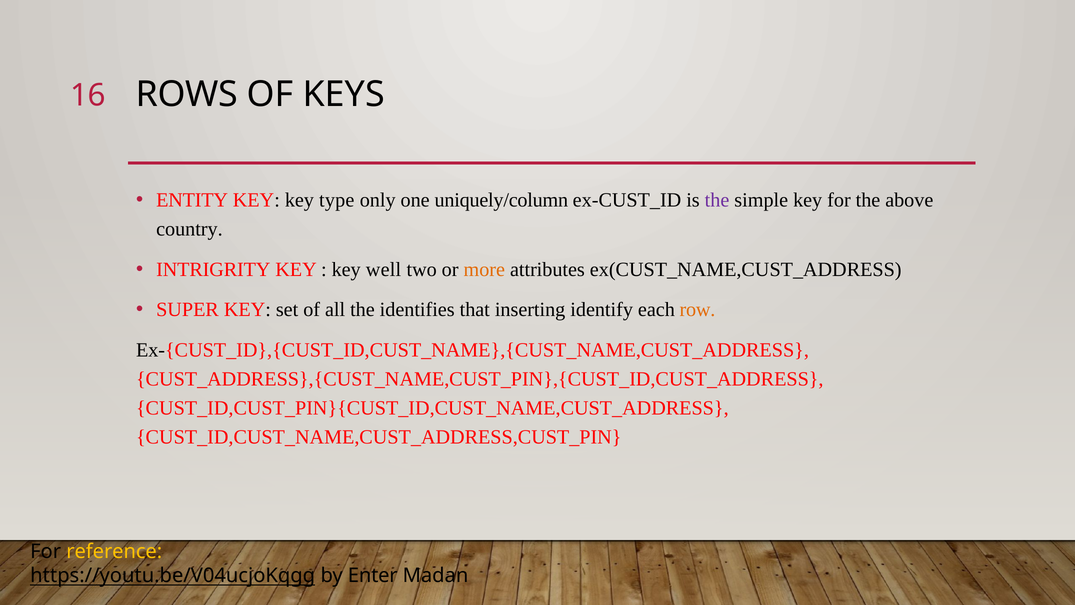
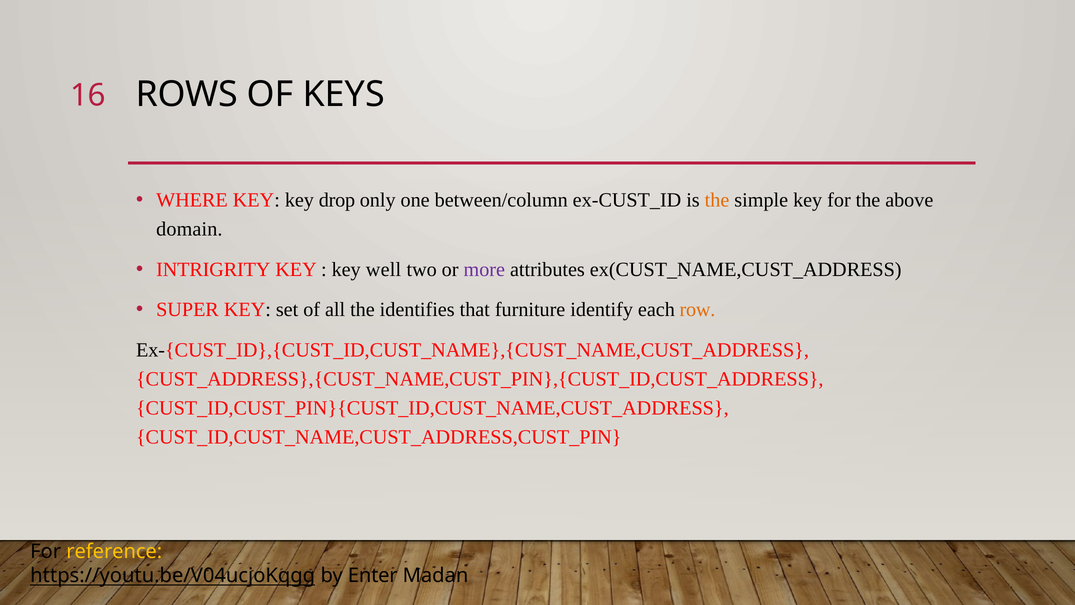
ENTITY: ENTITY -> WHERE
type: type -> drop
uniquely/column: uniquely/column -> between/column
the at (717, 200) colour: purple -> orange
country: country -> domain
more colour: orange -> purple
inserting: inserting -> furniture
